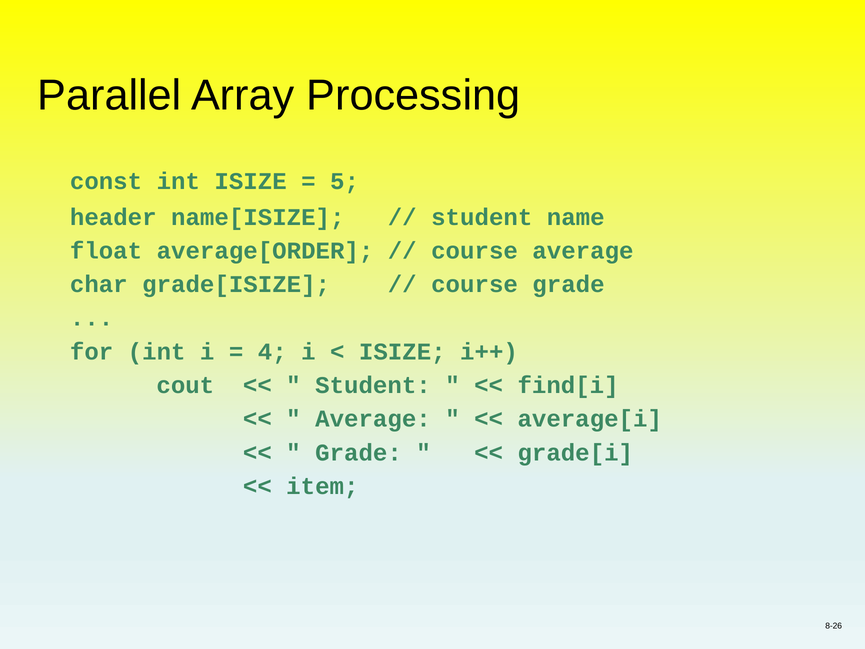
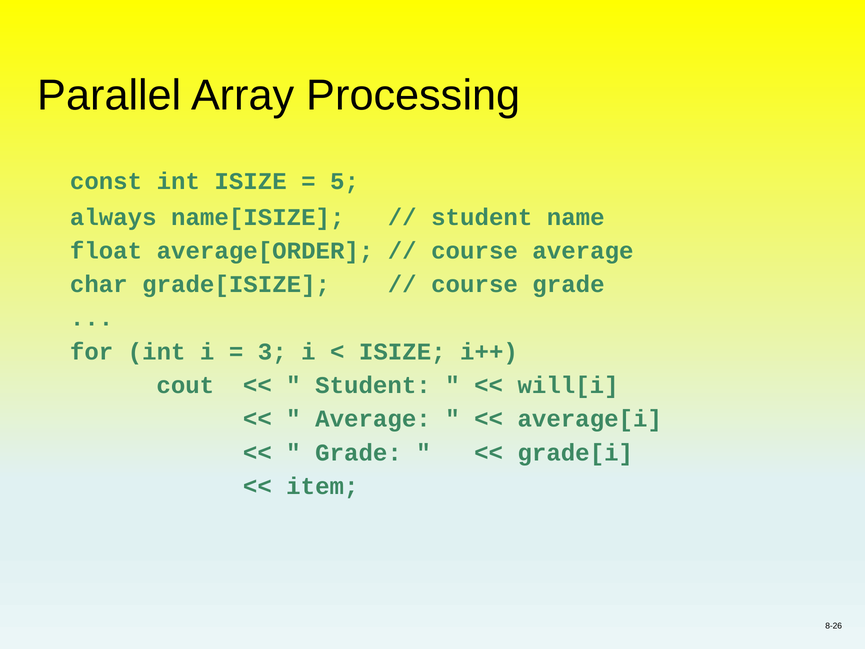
header: header -> always
4: 4 -> 3
find[i: find[i -> will[i
